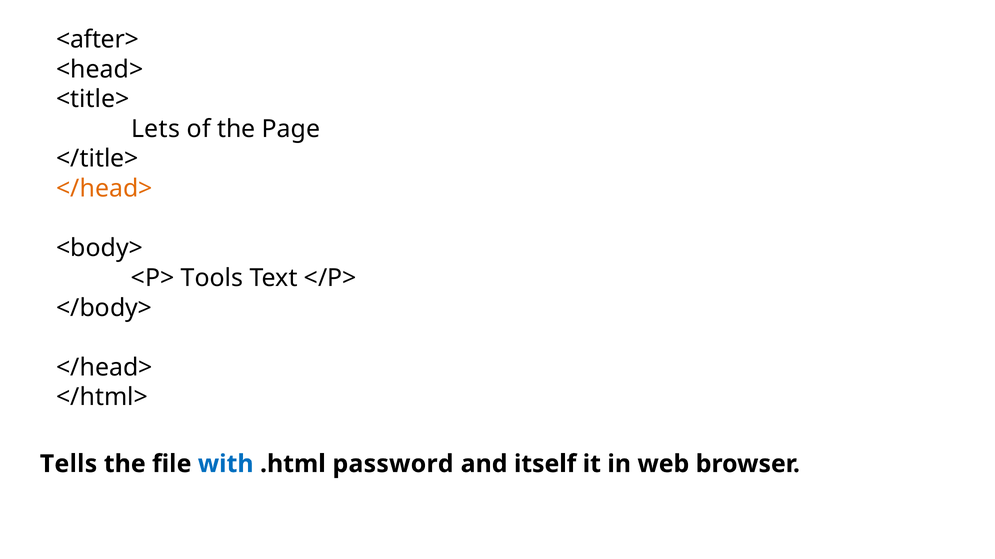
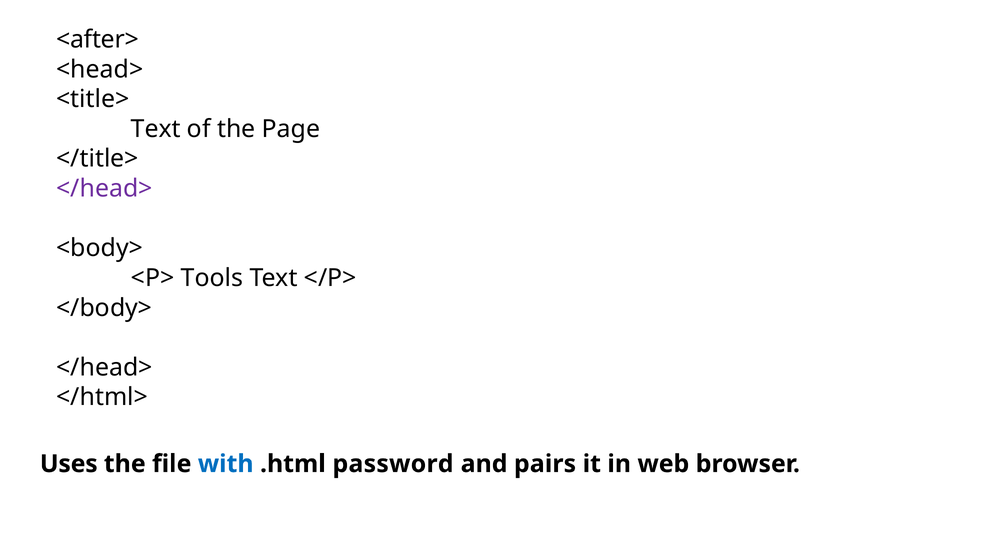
Lets at (156, 129): Lets -> Text
</head> at (104, 189) colour: orange -> purple
Tells: Tells -> Uses
itself: itself -> pairs
